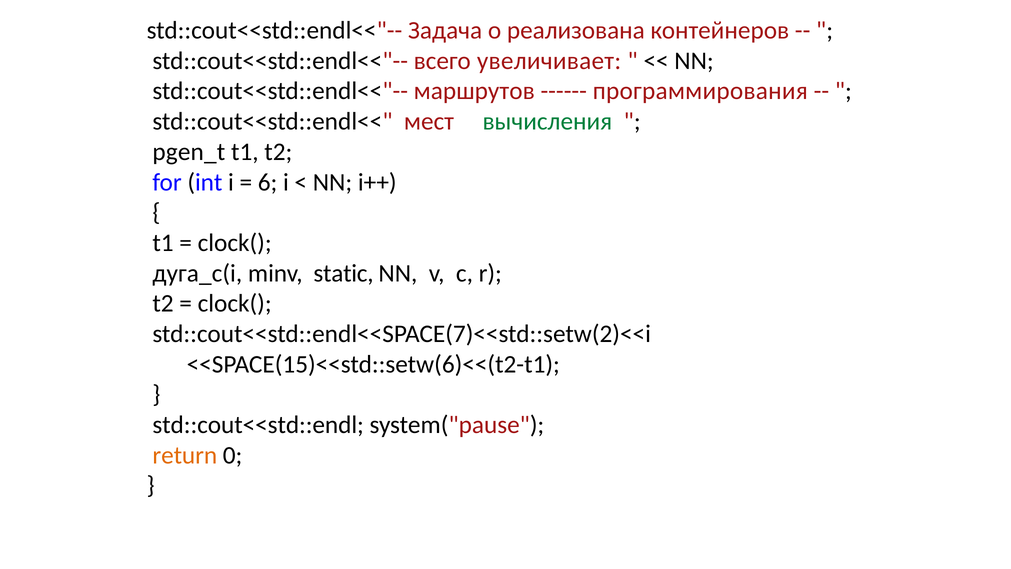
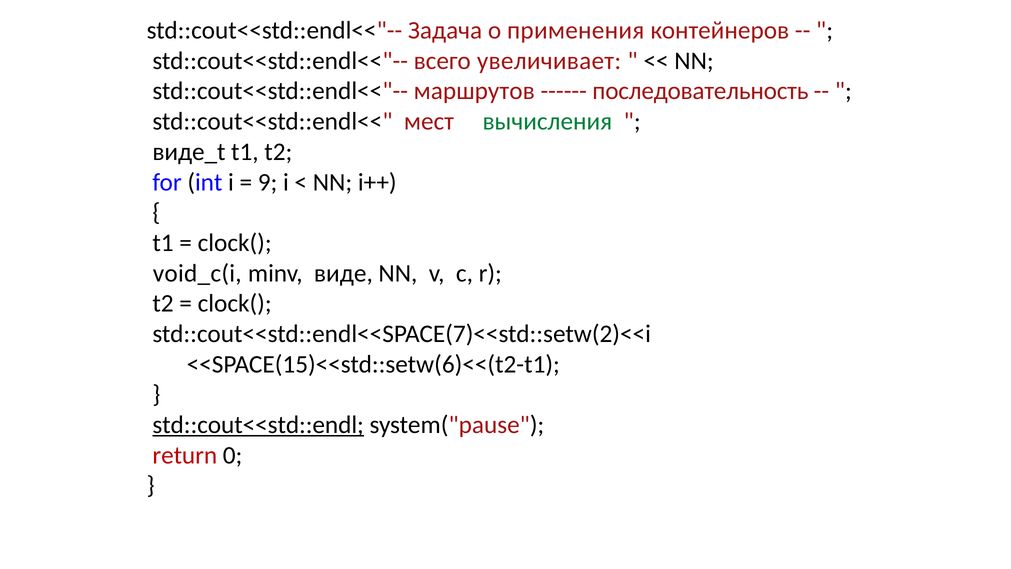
реализована: реализована -> применения
программирования: программирования -> последовательность
pgen_t: pgen_t -> виде_t
6: 6 -> 9
дуга_с(i: дуга_с(i -> void_с(i
static: static -> виде
std::cout<<std::endl underline: none -> present
return colour: orange -> red
